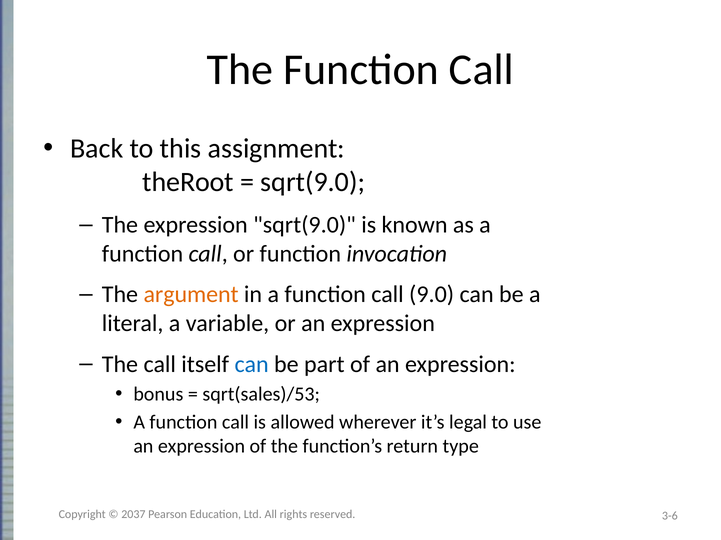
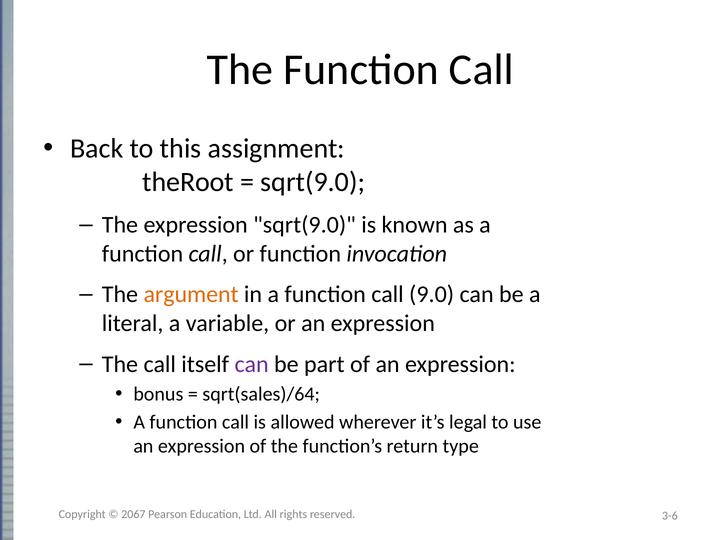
can at (252, 365) colour: blue -> purple
sqrt(sales)/53: sqrt(sales)/53 -> sqrt(sales)/64
2037: 2037 -> 2067
